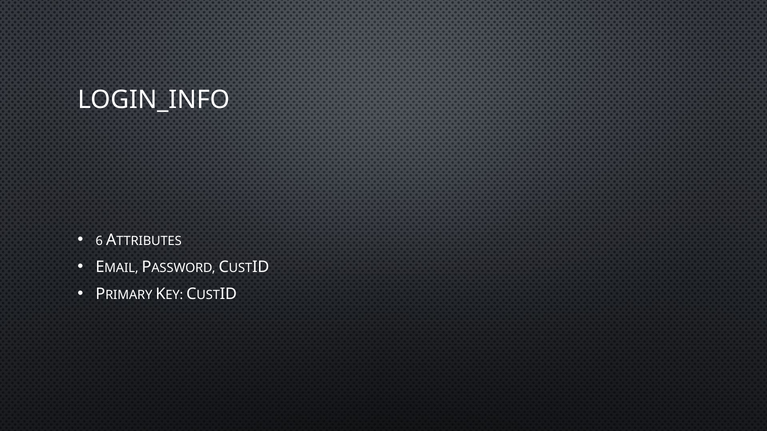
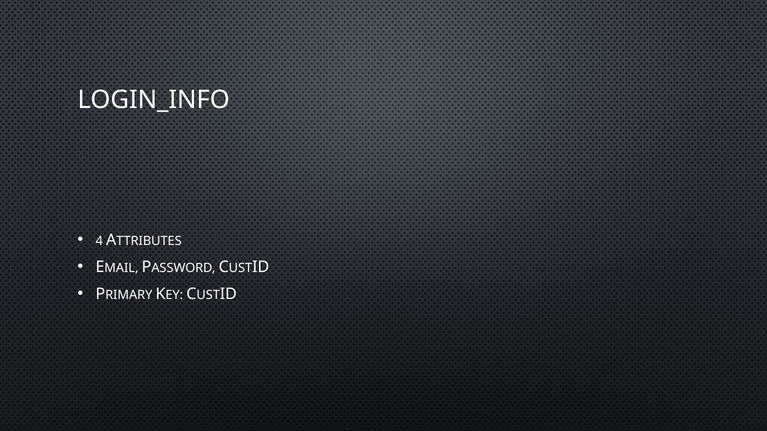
6: 6 -> 4
